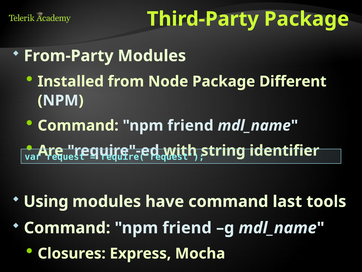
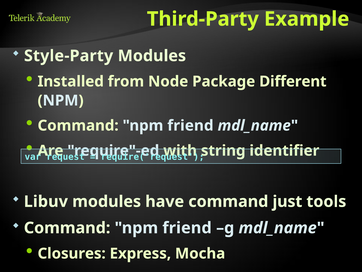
Third-Party Package: Package -> Example
From-Party: From-Party -> Style-Party
Using: Using -> Libuv
last: last -> just
